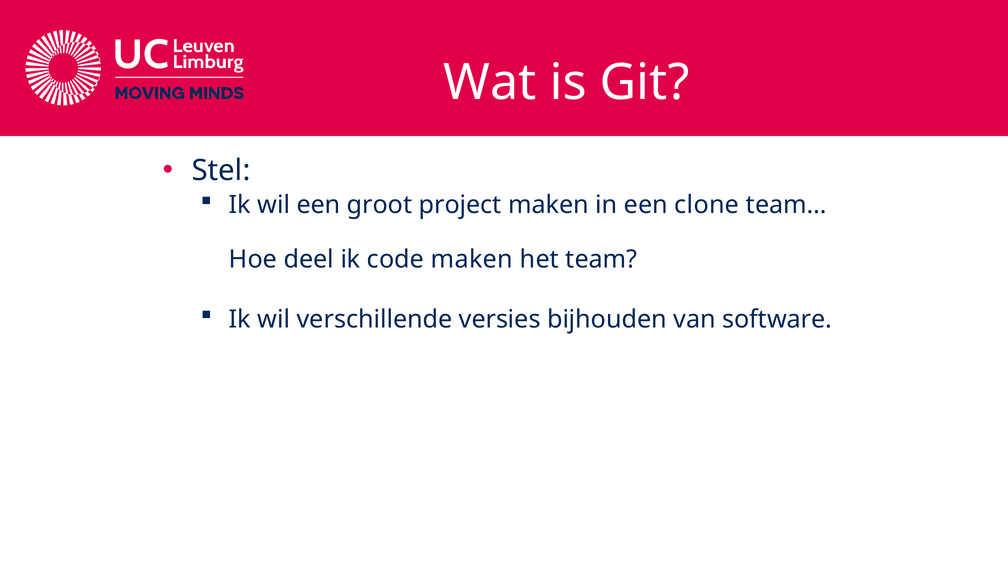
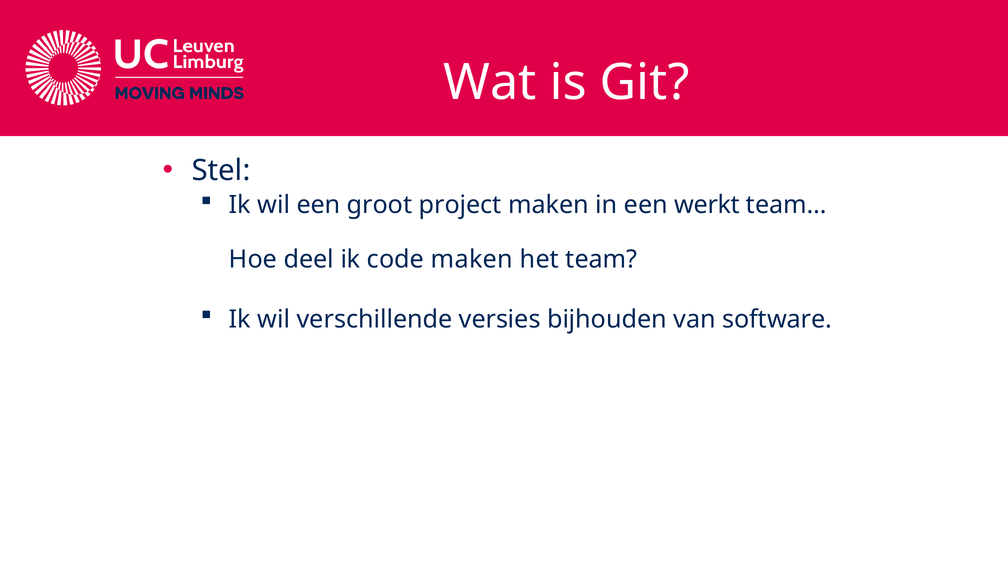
clone: clone -> werkt
